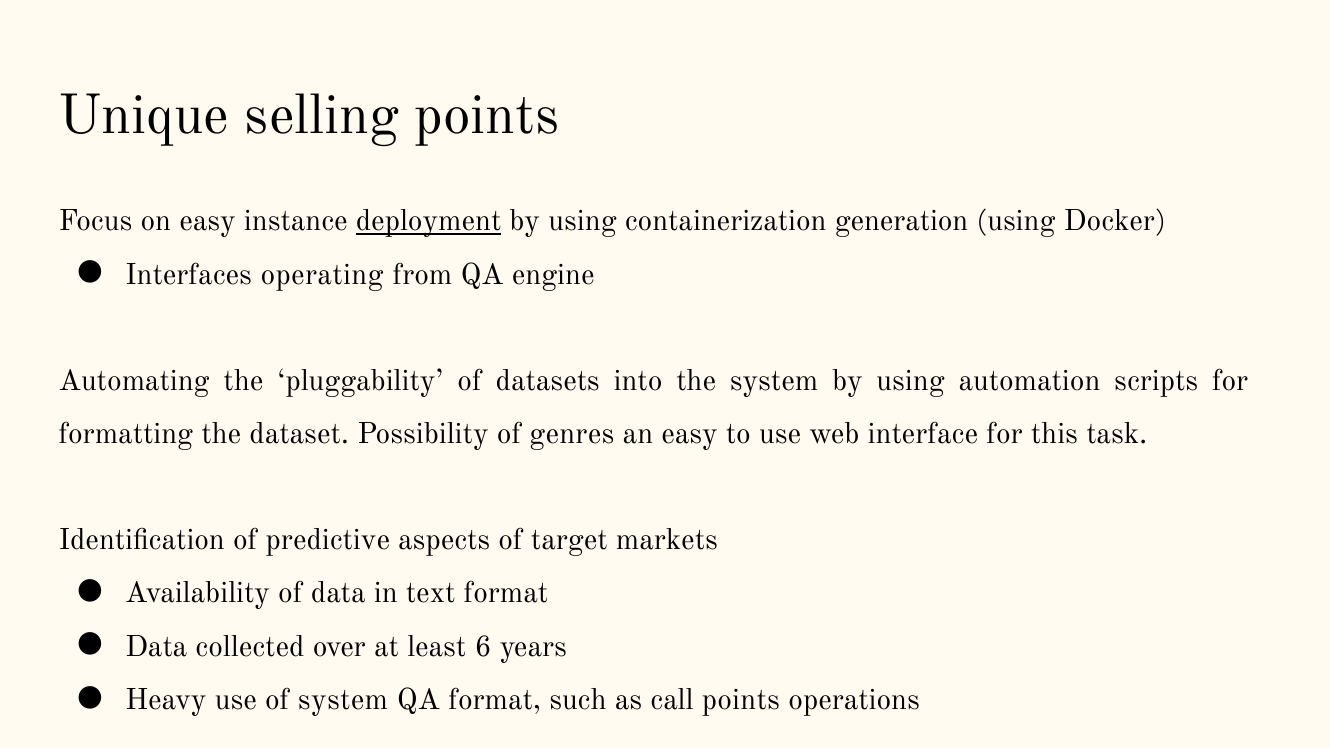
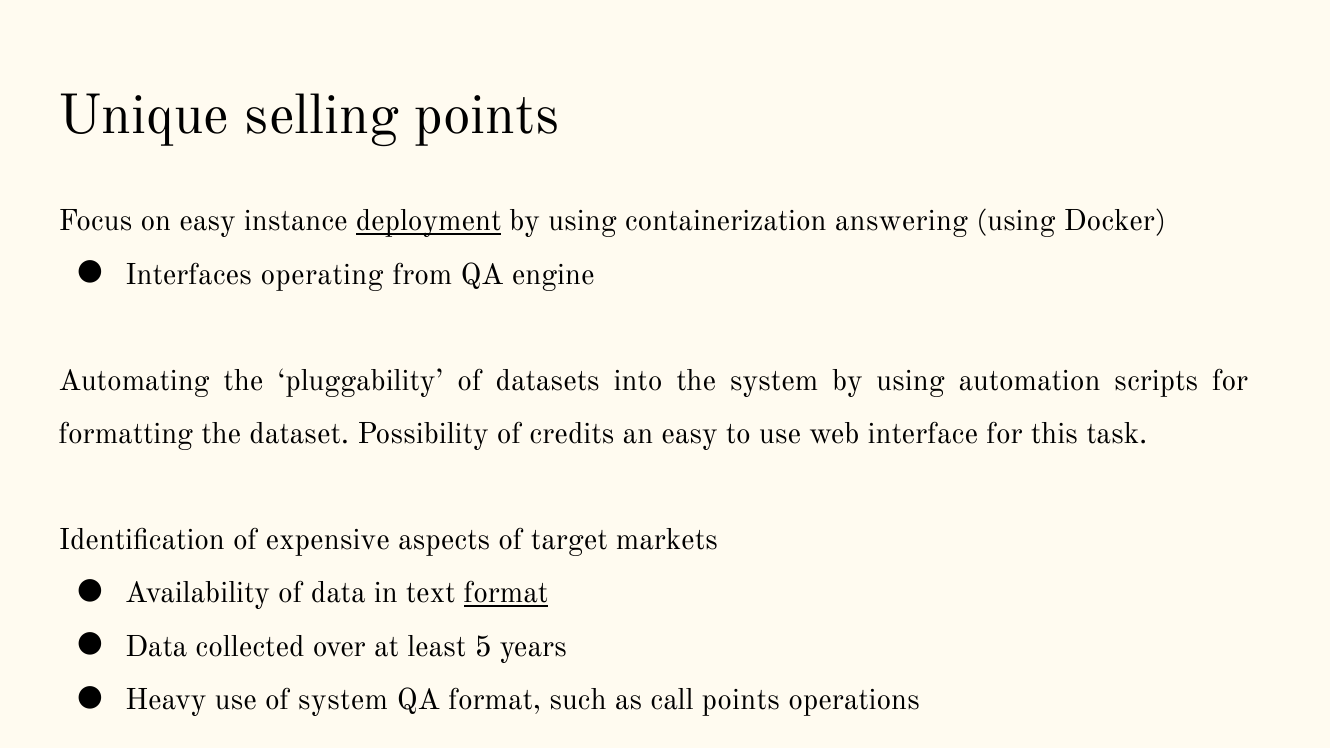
generation: generation -> answering
genres: genres -> credits
predictive: predictive -> expensive
format at (506, 593) underline: none -> present
6: 6 -> 5
